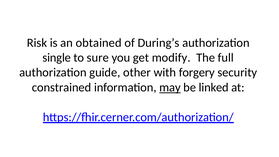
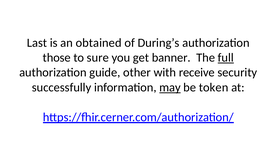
Risk: Risk -> Last
single: single -> those
modify: modify -> banner
full underline: none -> present
forgery: forgery -> receive
constrained: constrained -> successfully
linked: linked -> token
